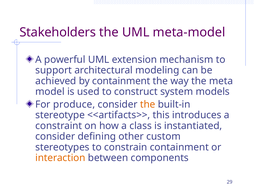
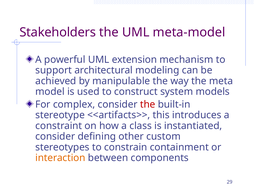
by containment: containment -> manipulable
produce: produce -> complex
the at (148, 104) colour: orange -> red
